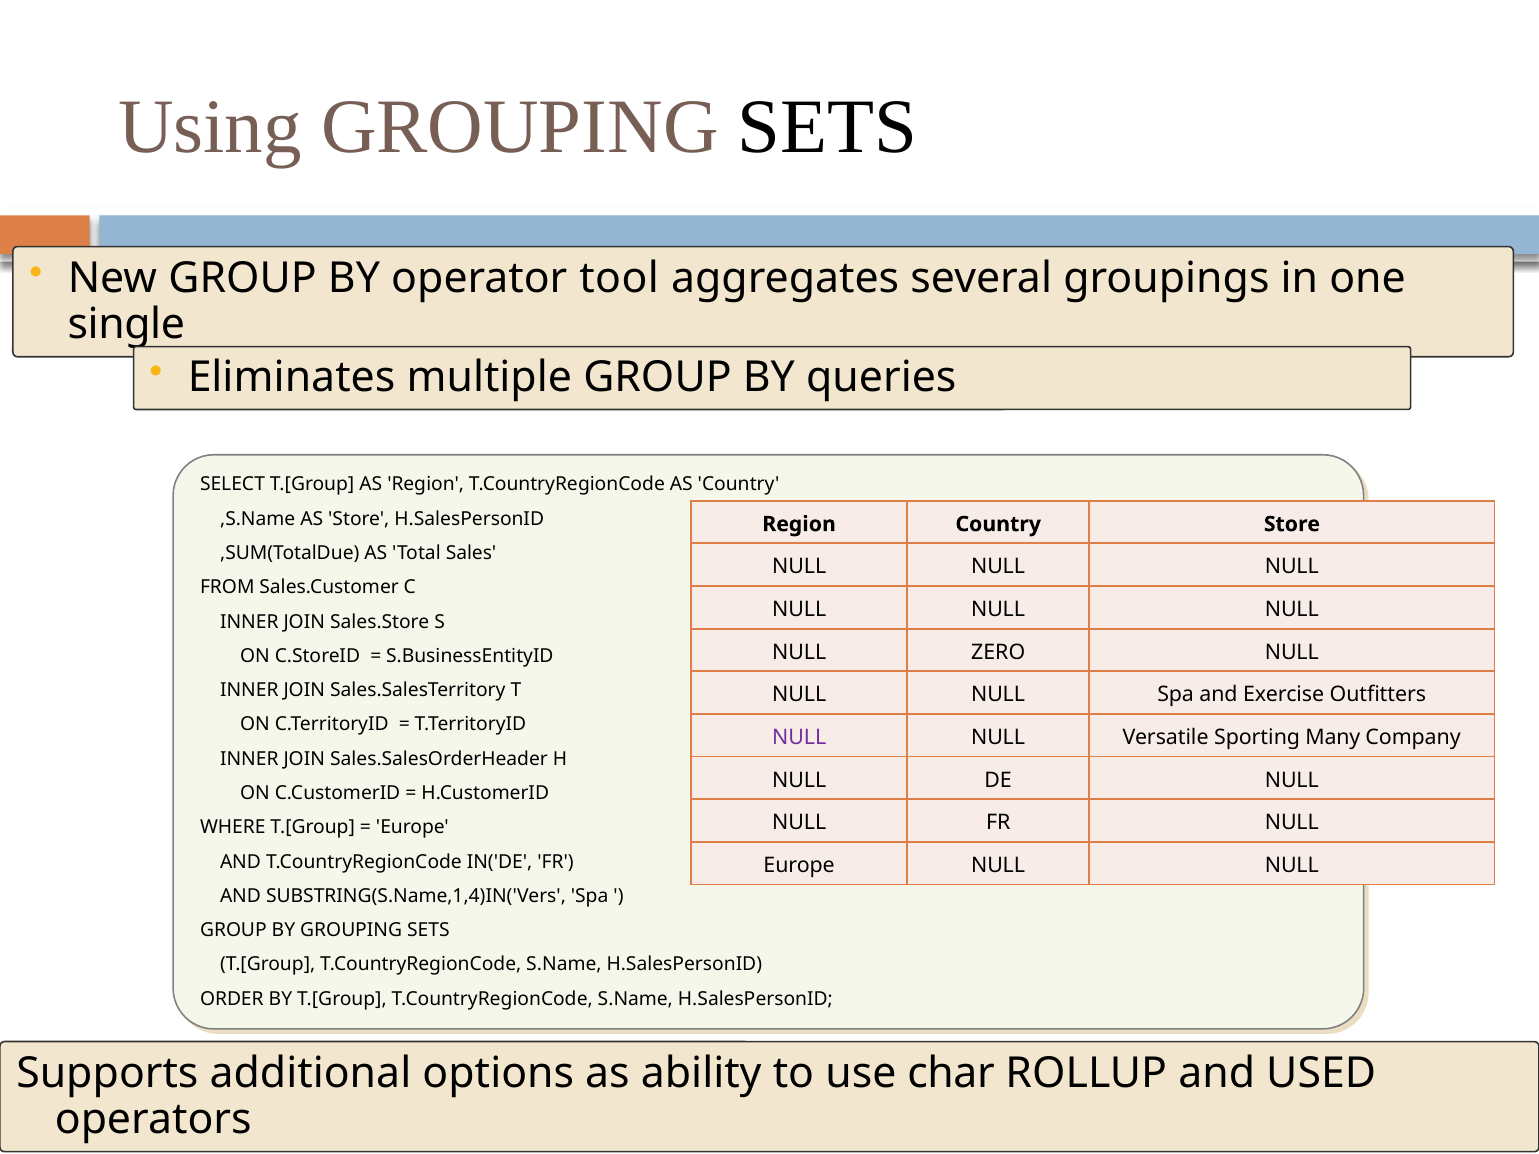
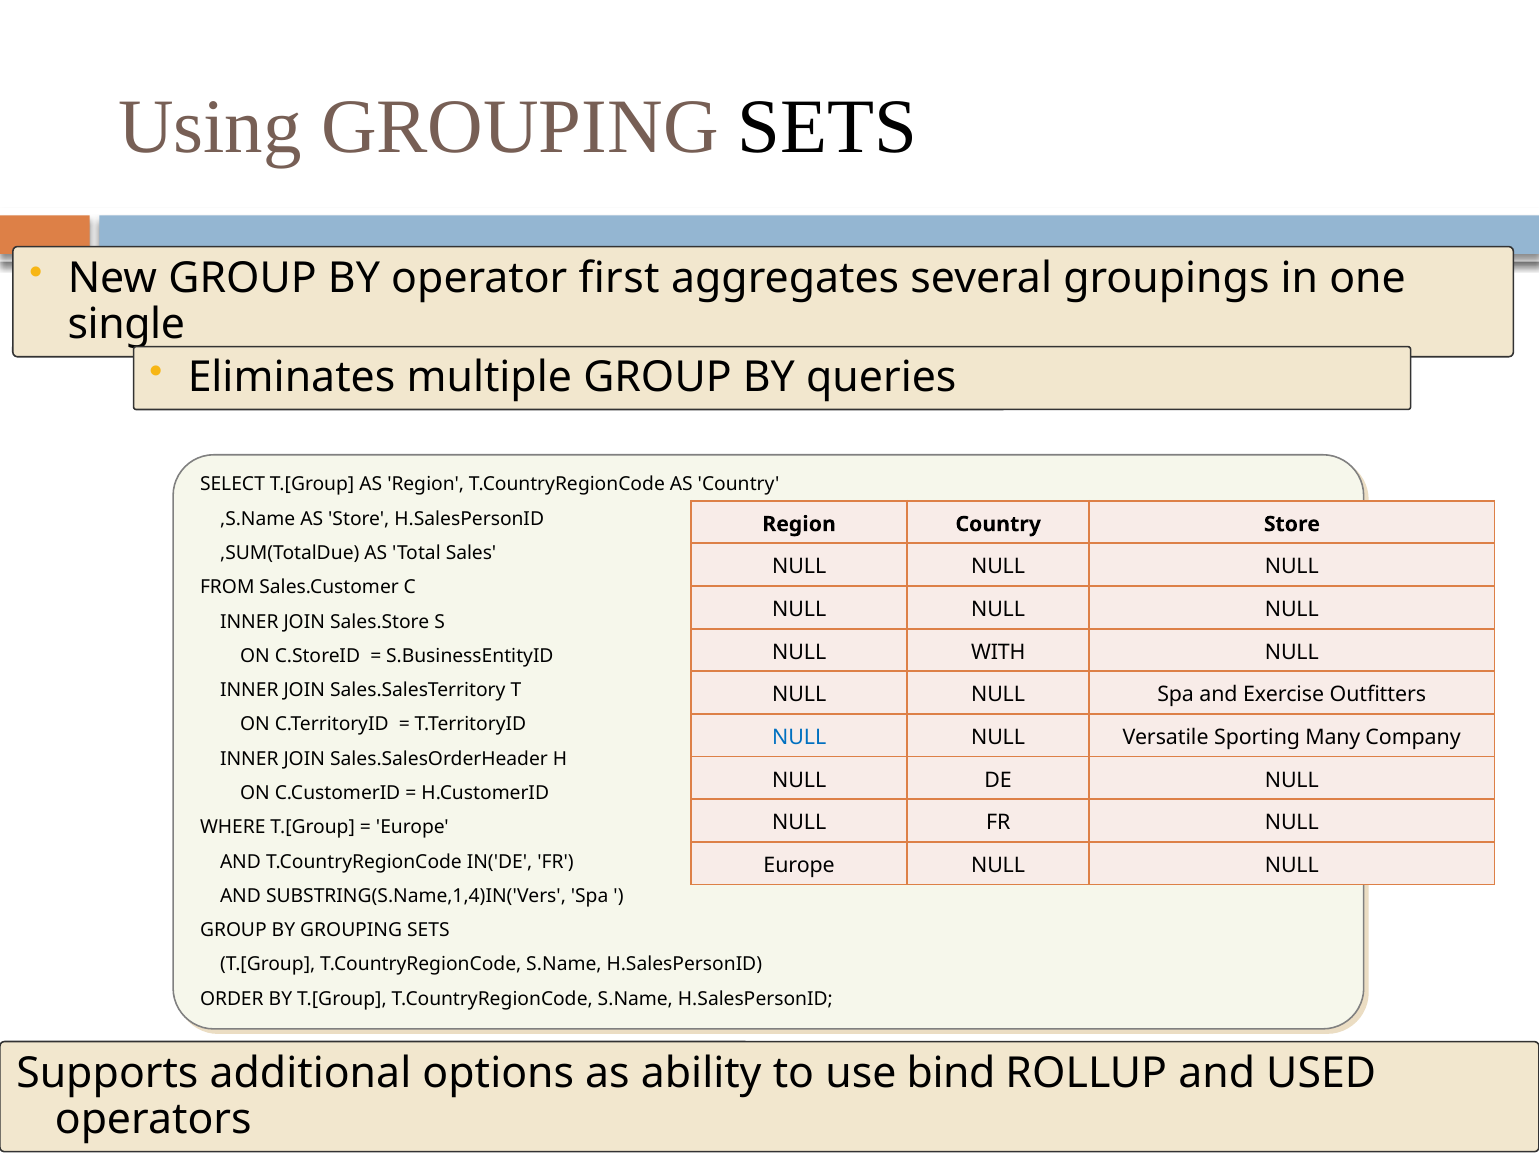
tool: tool -> first
ZERO: ZERO -> WITH
NULL at (799, 738) colour: purple -> blue
char: char -> bind
